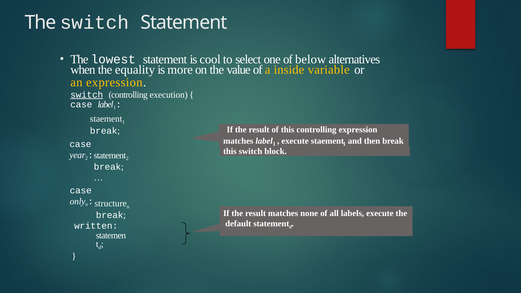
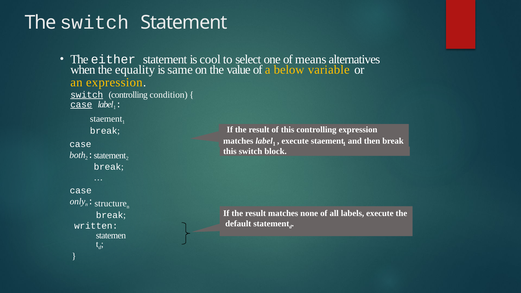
lowest: lowest -> either
below: below -> means
more: more -> same
inside: inside -> below
execution: execution -> condition
case at (81, 104) underline: none -> present
year: year -> both
